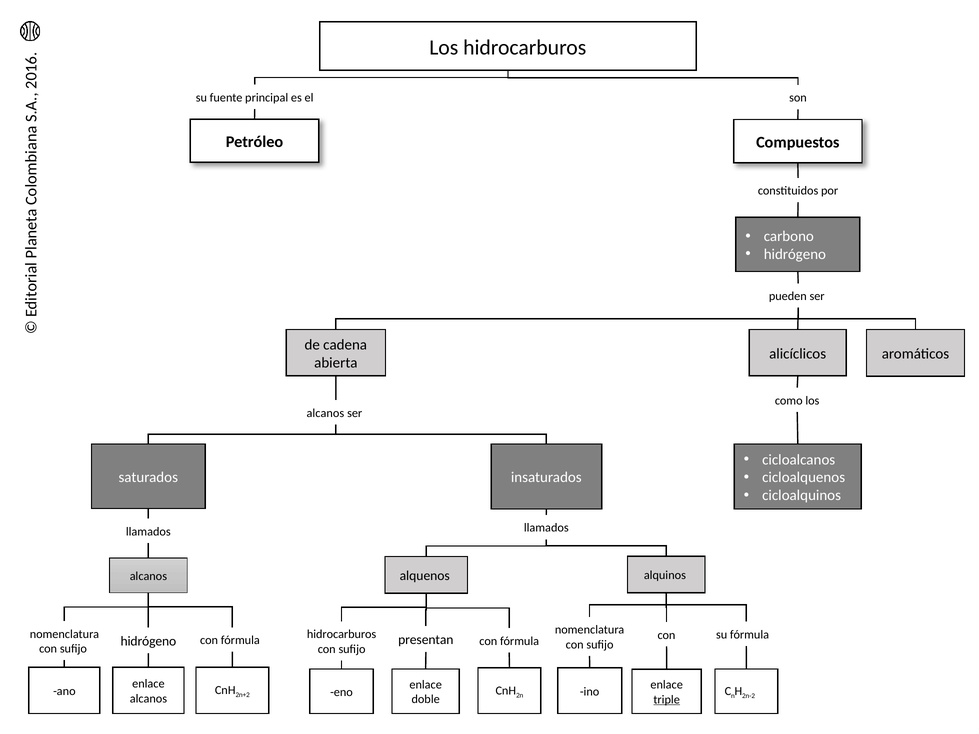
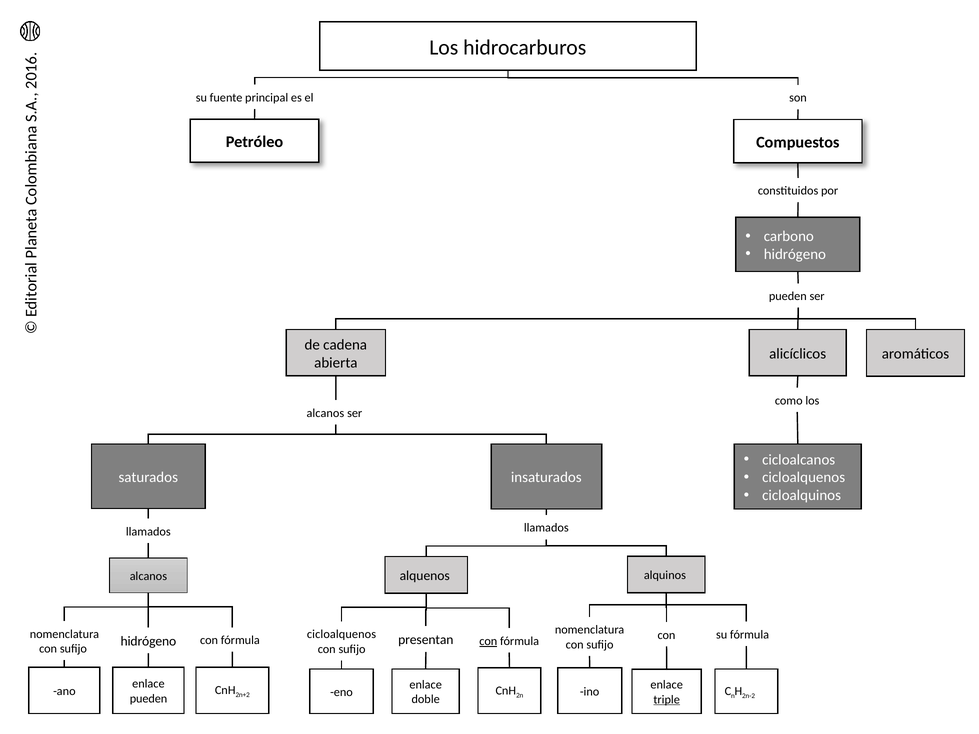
hidrocarburos at (342, 635): hidrocarburos -> cicloalquenos
con at (488, 641) underline: none -> present
alcanos at (148, 699): alcanos -> pueden
